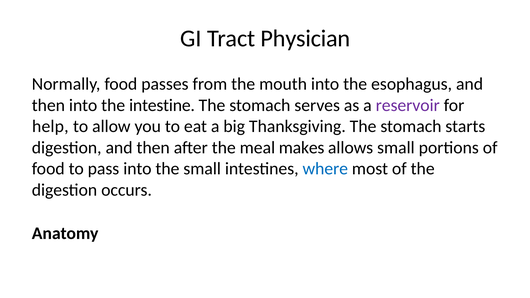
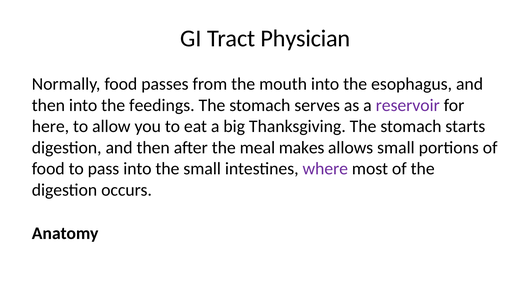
intestine: intestine -> feedings
help: help -> here
where colour: blue -> purple
